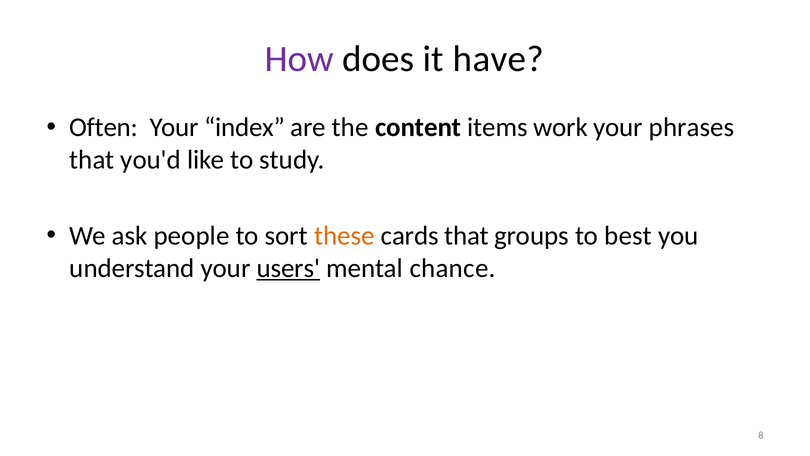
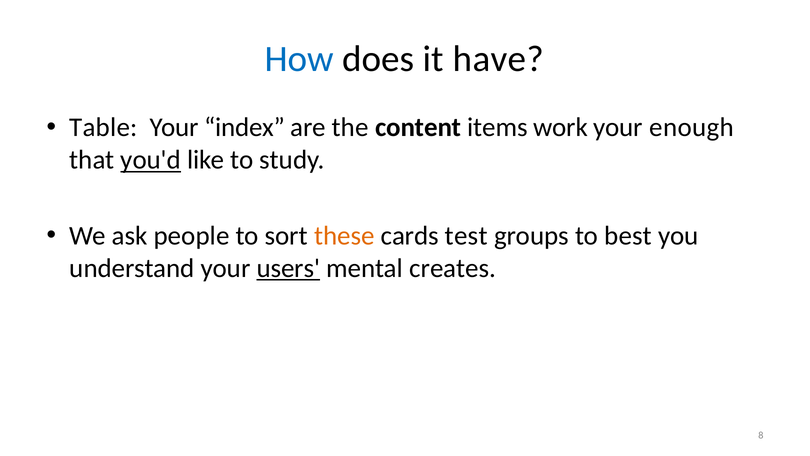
How colour: purple -> blue
Often: Often -> Table
phrases: phrases -> enough
you'd underline: none -> present
cards that: that -> test
chance: chance -> creates
